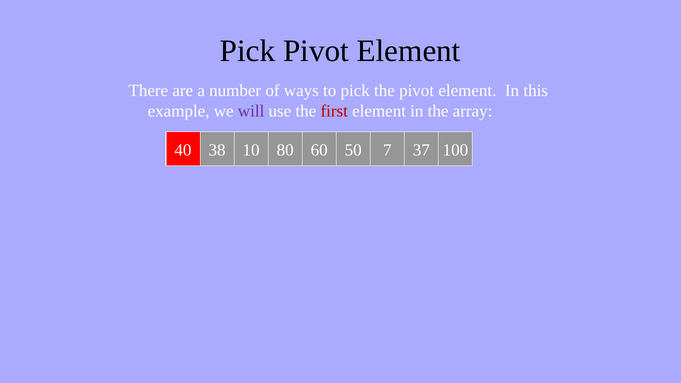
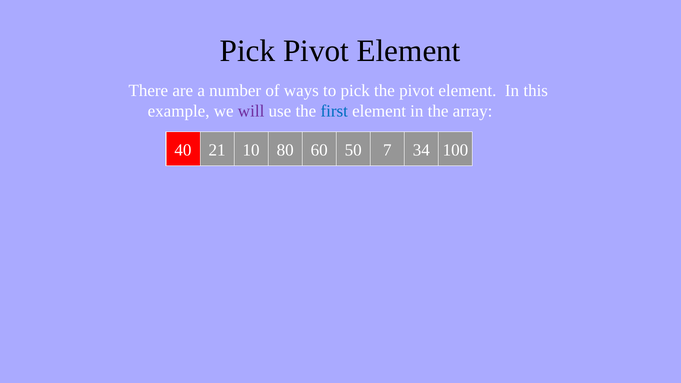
first colour: red -> blue
38: 38 -> 21
37: 37 -> 34
